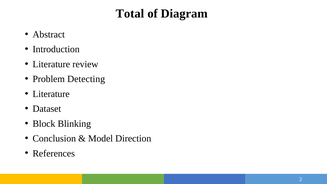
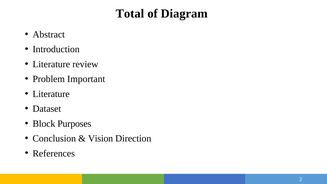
Detecting: Detecting -> Important
Blinking: Blinking -> Purposes
Model: Model -> Vision
